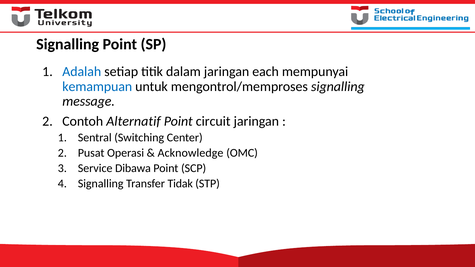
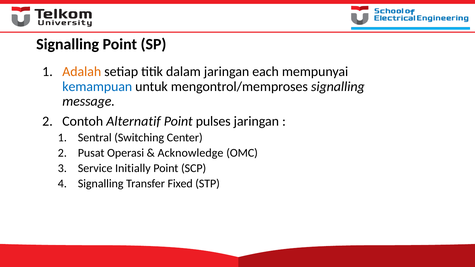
Adalah colour: blue -> orange
circuit: circuit -> pulses
Dibawa: Dibawa -> Initially
Tidak: Tidak -> Fixed
